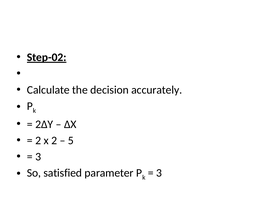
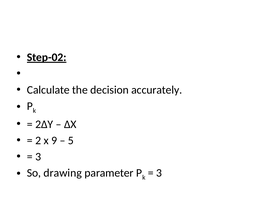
x 2: 2 -> 9
satisfied: satisfied -> drawing
